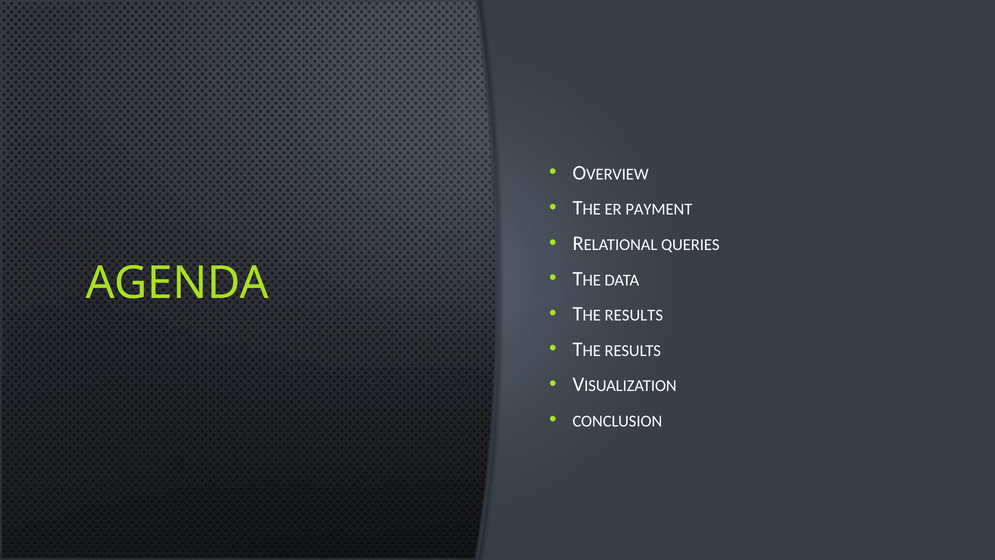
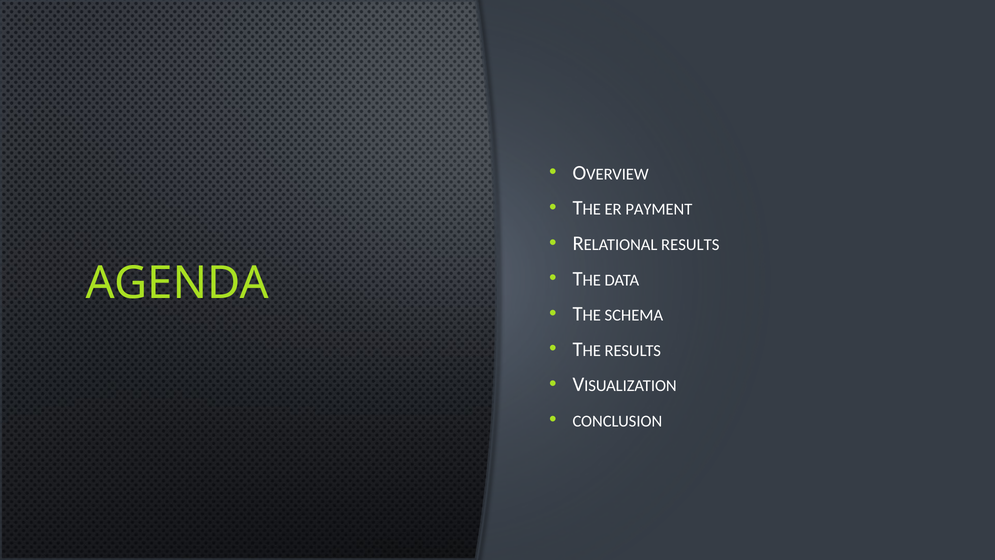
QUERIES at (690, 245): QUERIES -> RESULTS
RESULTS at (634, 315): RESULTS -> SCHEMA
